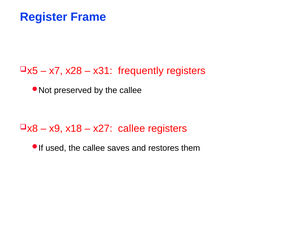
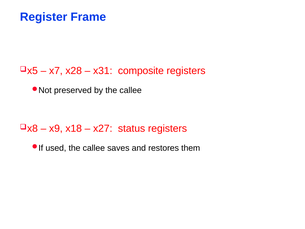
frequently: frequently -> composite
x27 callee: callee -> status
